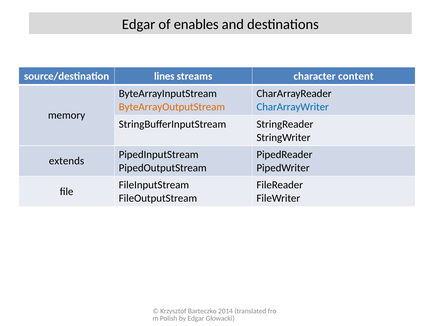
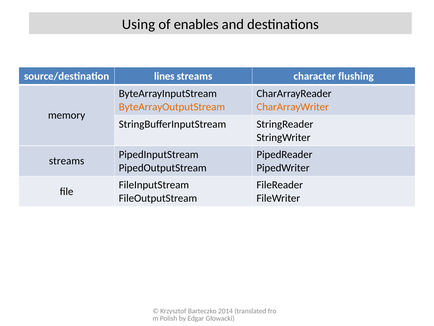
Edgar at (139, 24): Edgar -> Using
content: content -> flushing
CharArrayWriter colour: blue -> orange
extends at (67, 161): extends -> streams
